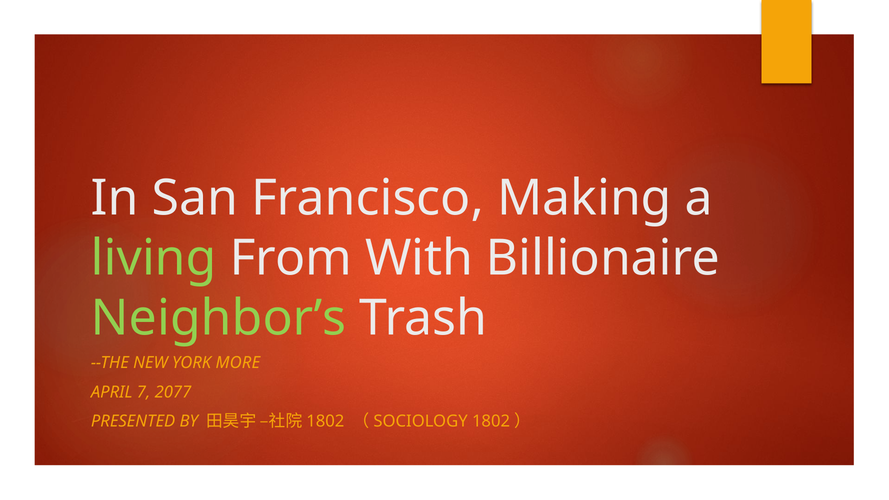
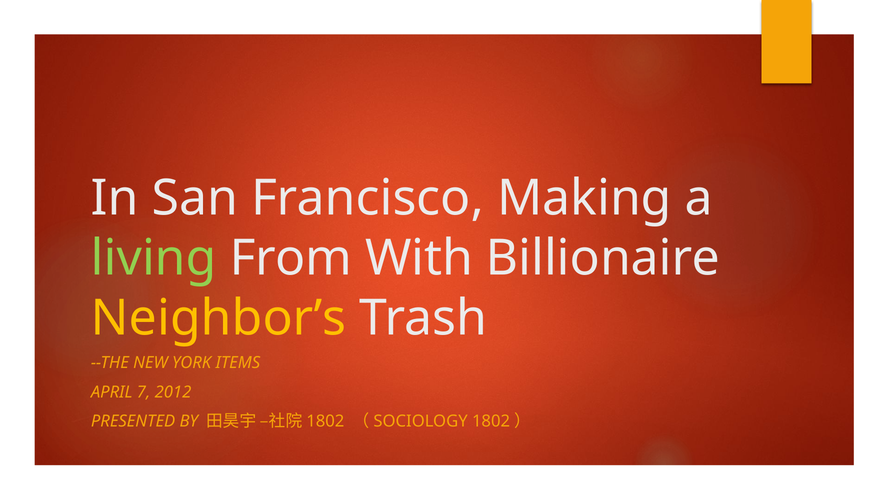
Neighbor’s colour: light green -> yellow
MORE: MORE -> ITEMS
2077: 2077 -> 2012
